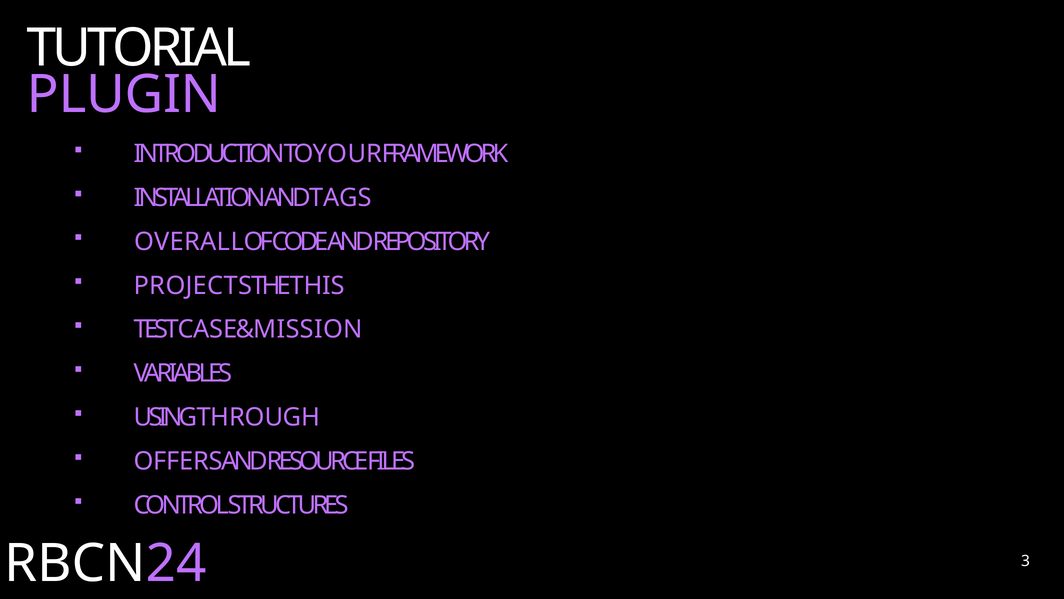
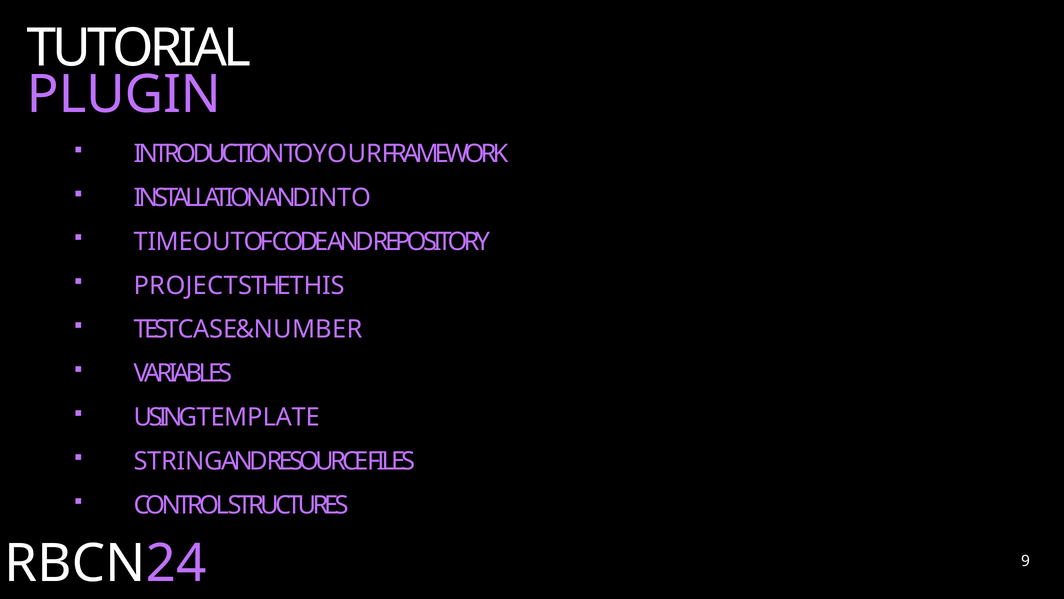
TAGS: TAGS -> INTO
OVERALL: OVERALL -> TIMEOUT
MISSION: MISSION -> NUMBER
THROUGH: THROUGH -> TEMPLATE
OFFERS: OFFERS -> STRING
3: 3 -> 9
